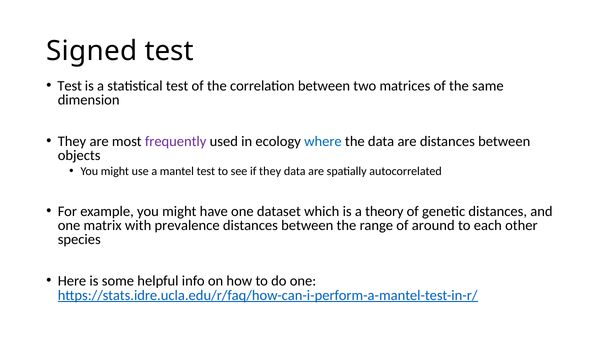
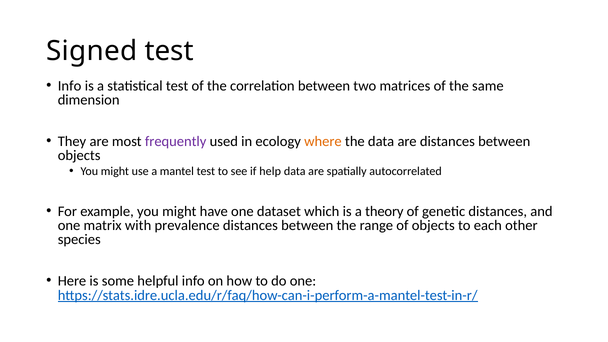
Test at (70, 86): Test -> Info
where colour: blue -> orange
if they: they -> help
of around: around -> objects
